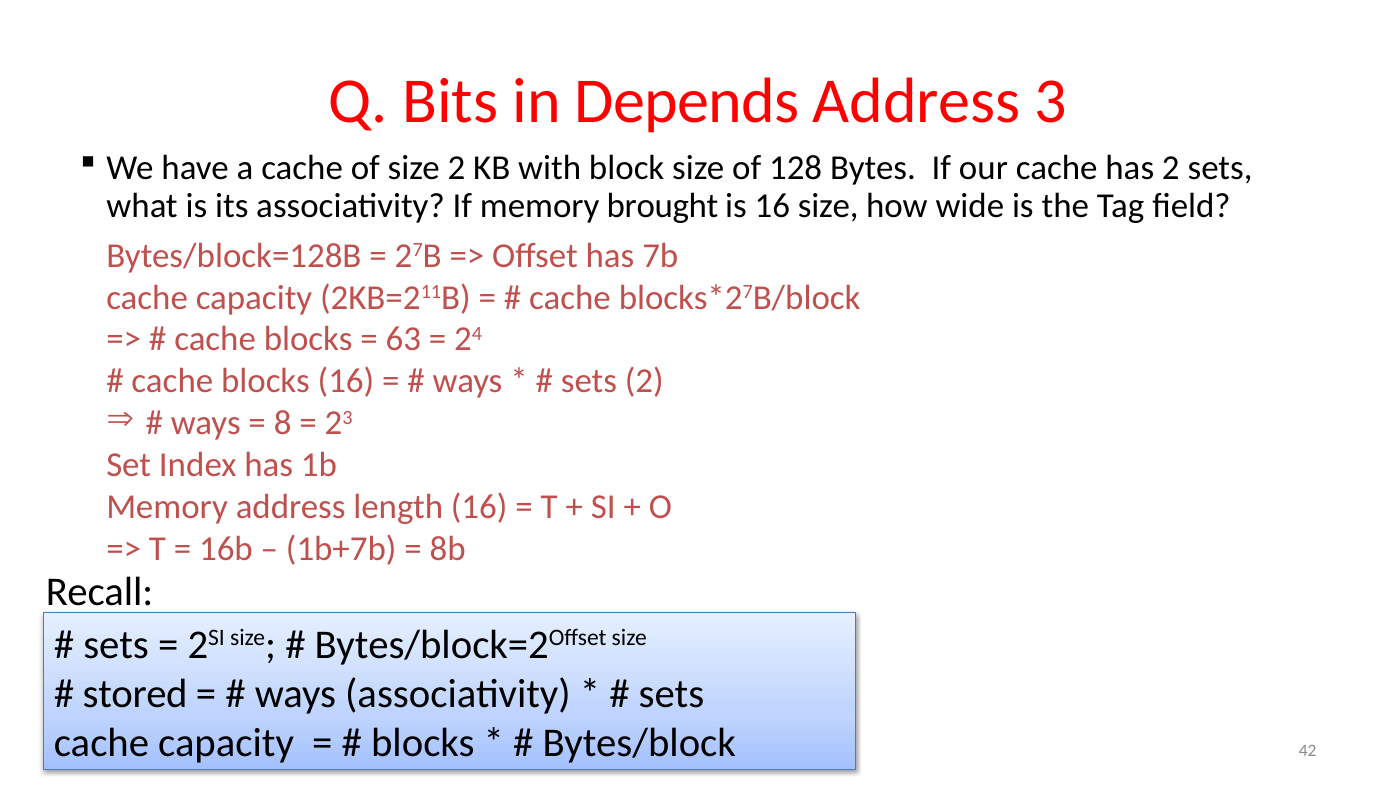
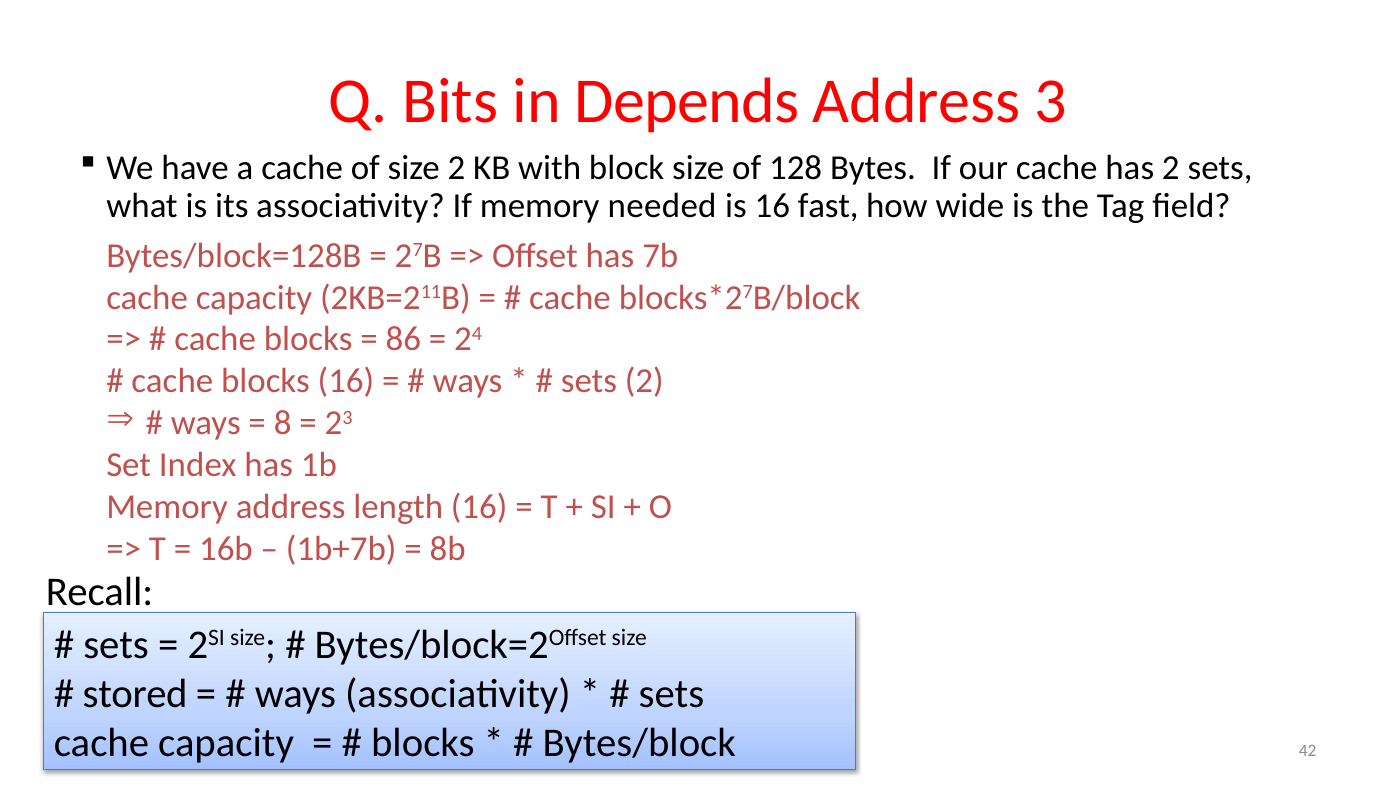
brought: brought -> needed
16 size: size -> fast
63: 63 -> 86
